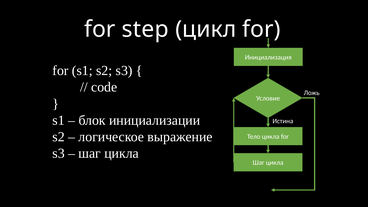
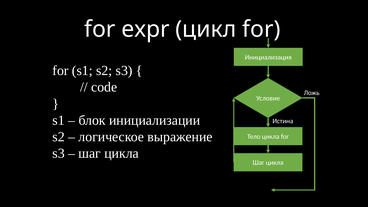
step: step -> expr
